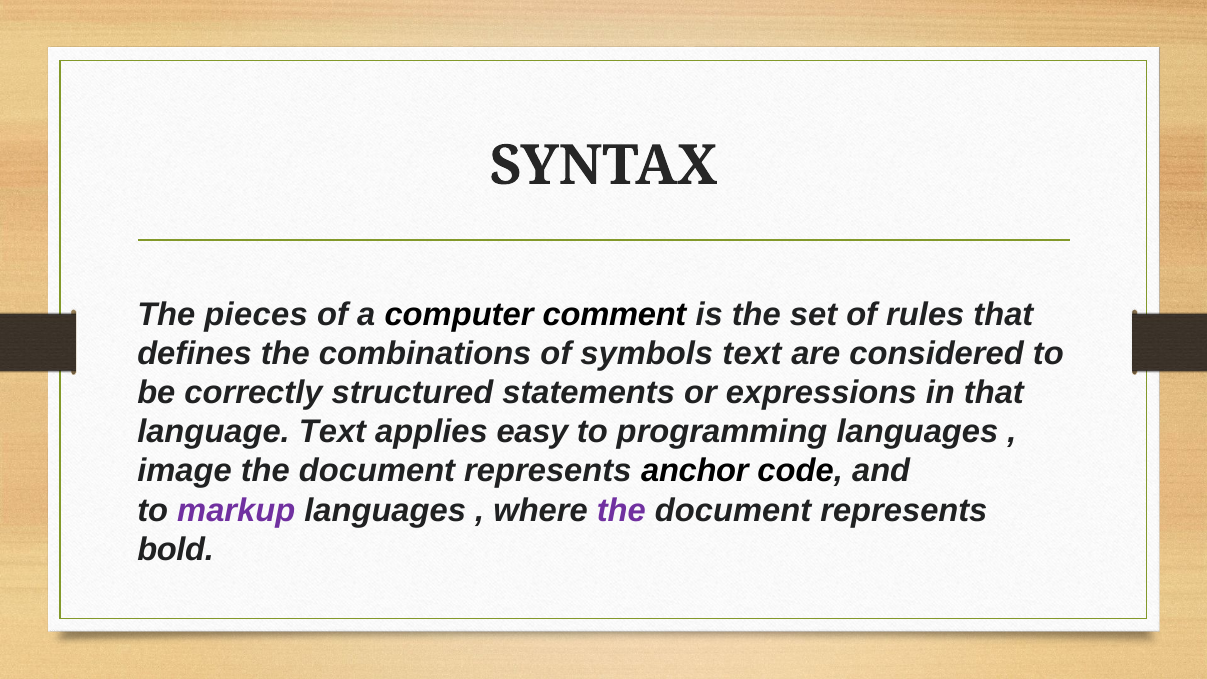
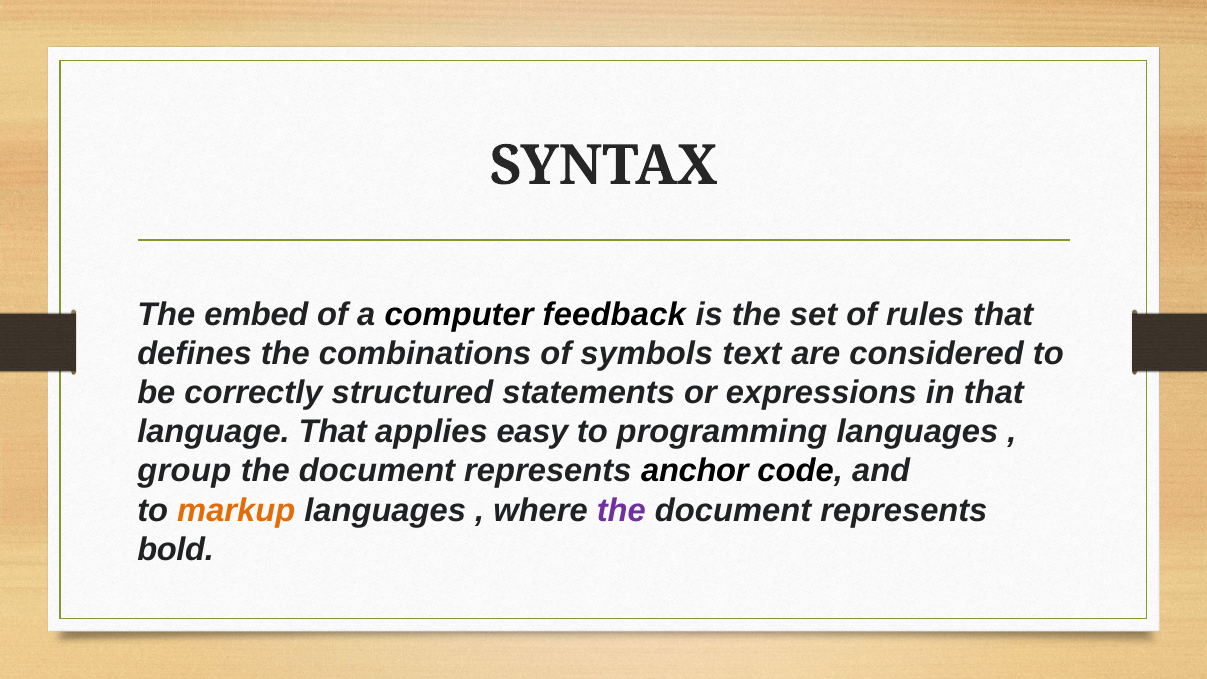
pieces: pieces -> embed
comment: comment -> feedback
language Text: Text -> That
image: image -> group
markup colour: purple -> orange
